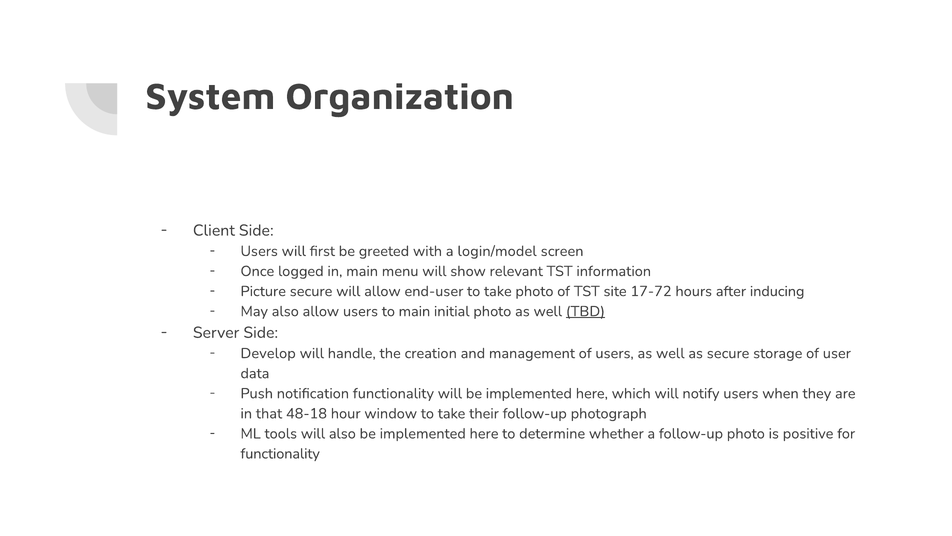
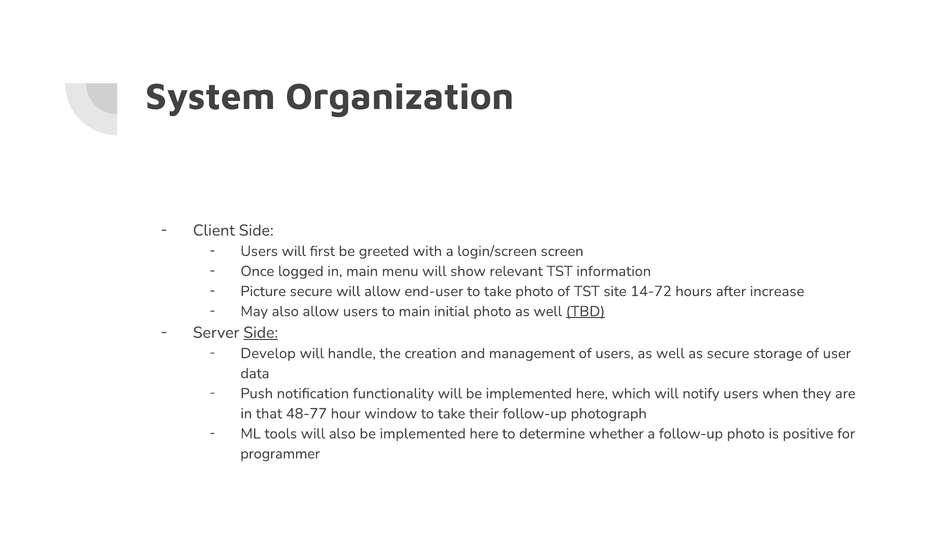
login/model: login/model -> login/screen
17-72: 17-72 -> 14-72
inducing: inducing -> increase
Side at (261, 332) underline: none -> present
48-18: 48-18 -> 48-77
functionality at (280, 453): functionality -> programmer
